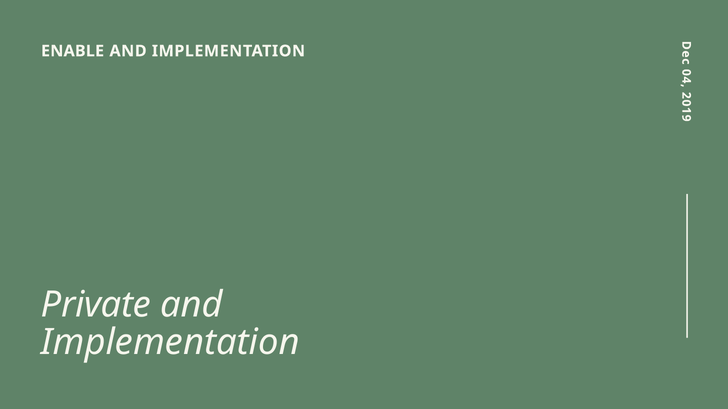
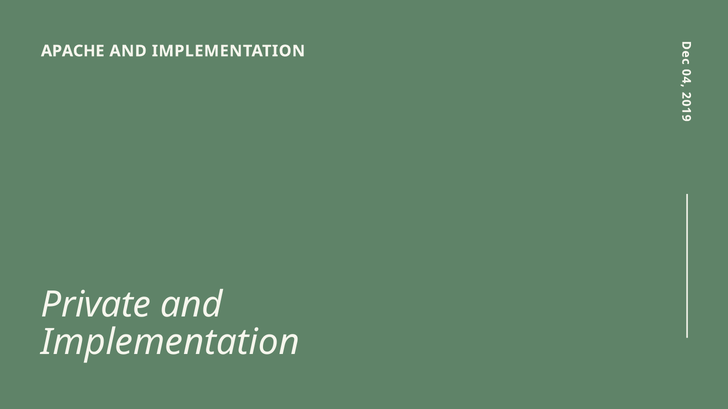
ENABLE: ENABLE -> APACHE
